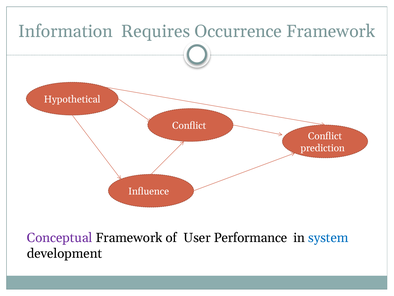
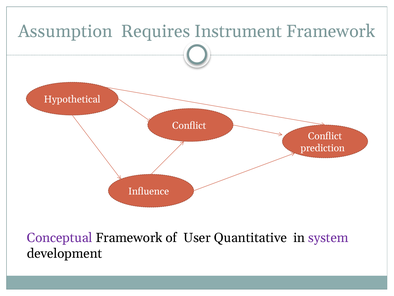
Information: Information -> Assumption
Occurrence: Occurrence -> Instrument
Performance: Performance -> Quantitative
system colour: blue -> purple
